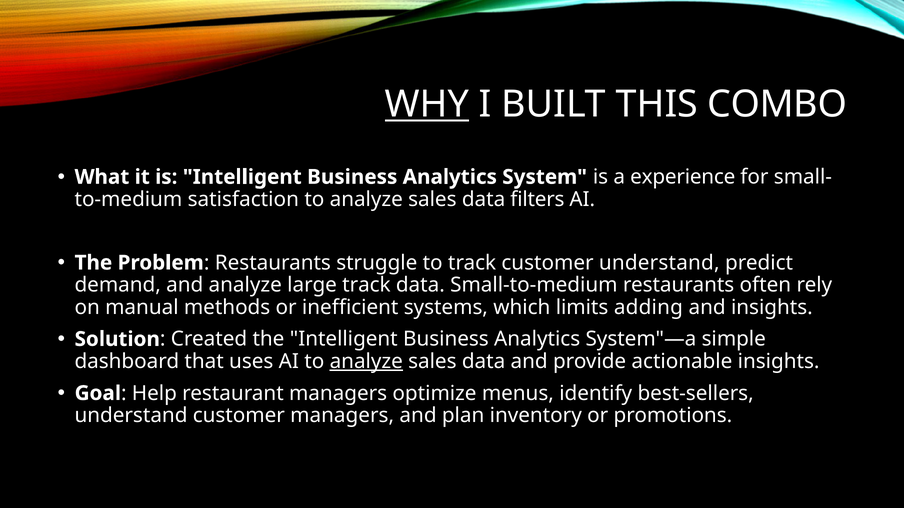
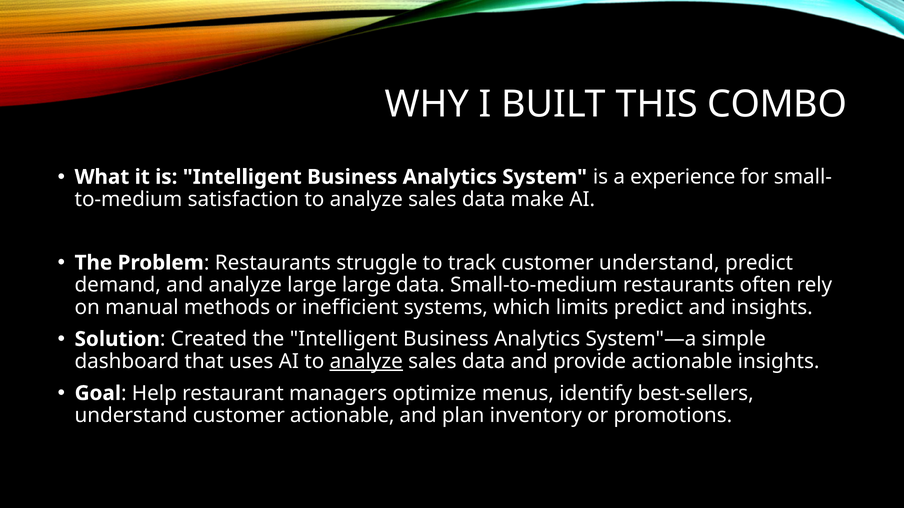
WHY underline: present -> none
filters: filters -> make
large track: track -> large
limits adding: adding -> predict
customer managers: managers -> actionable
